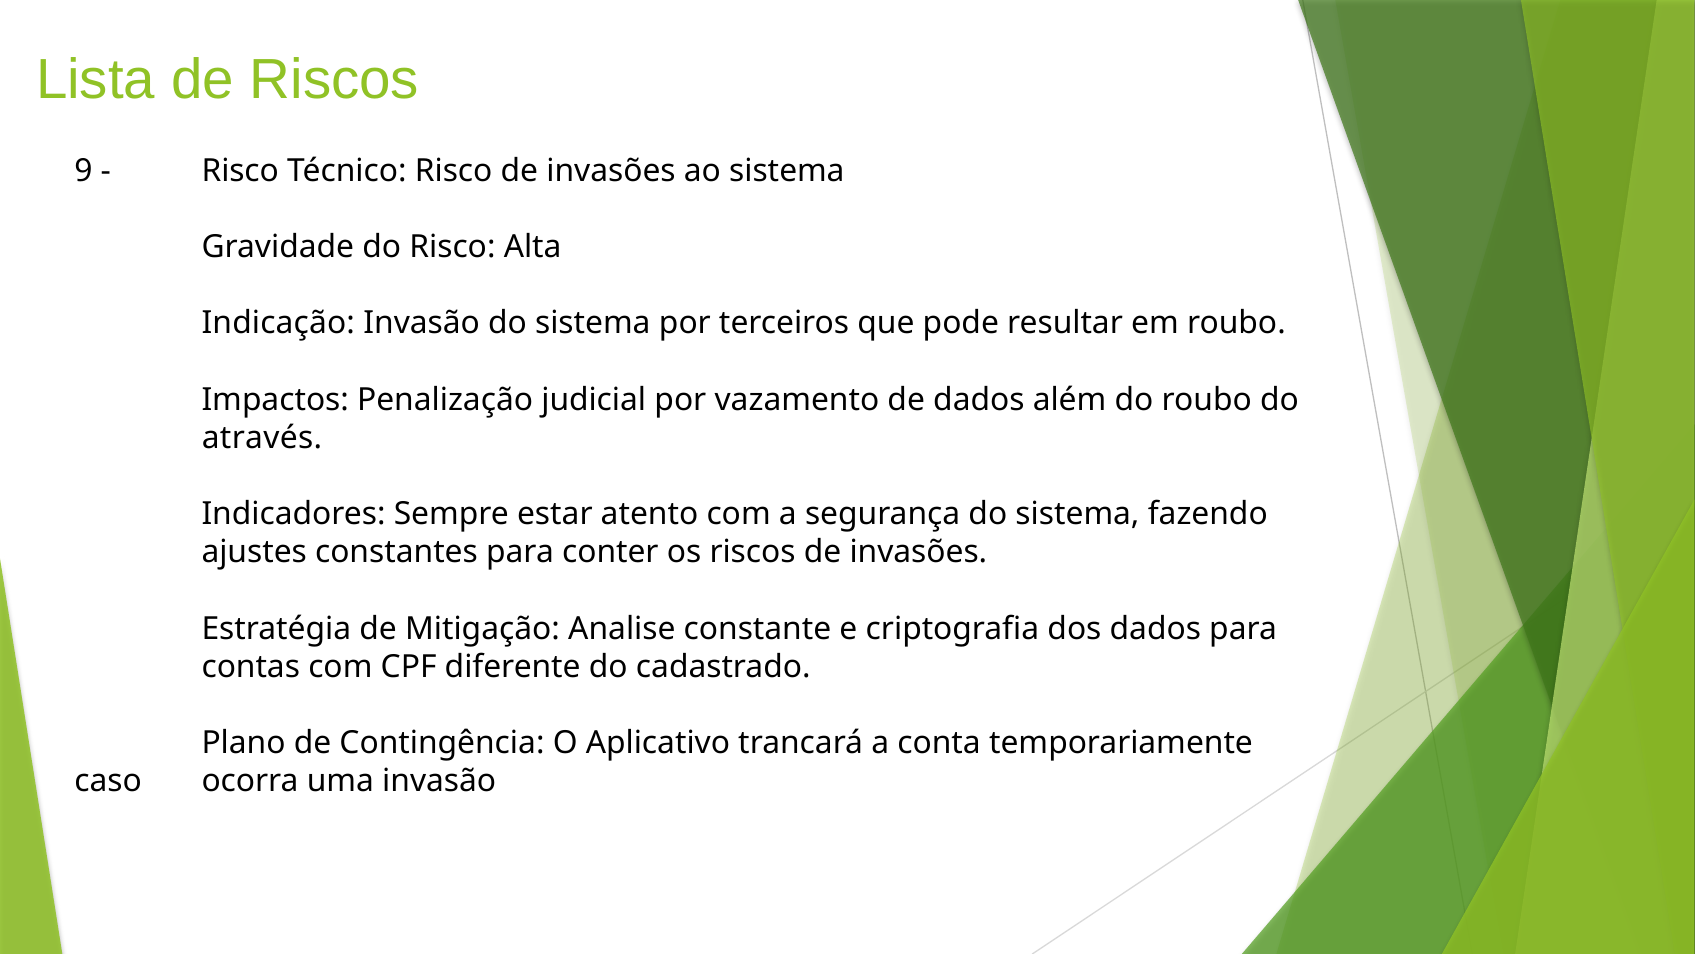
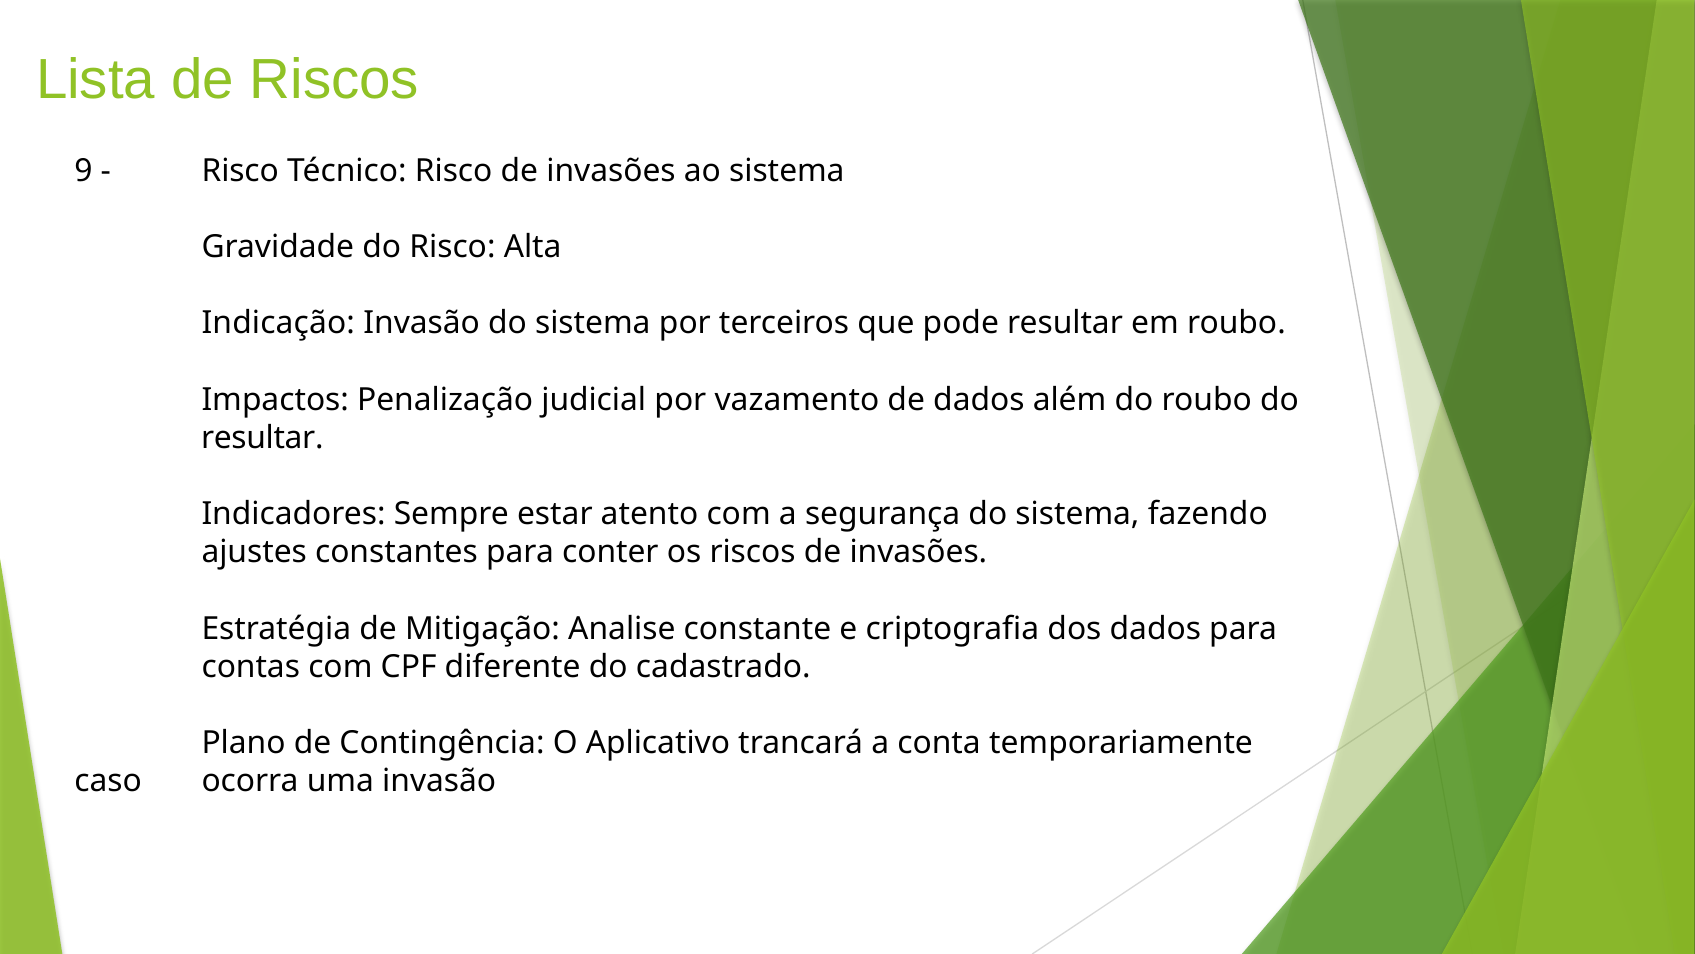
através at (262, 437): através -> resultar
